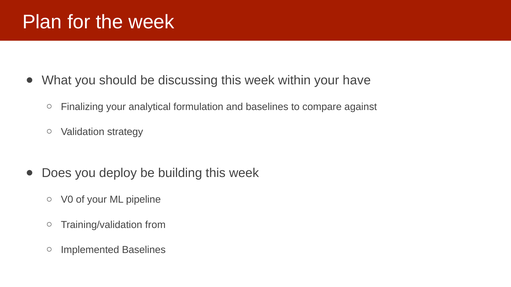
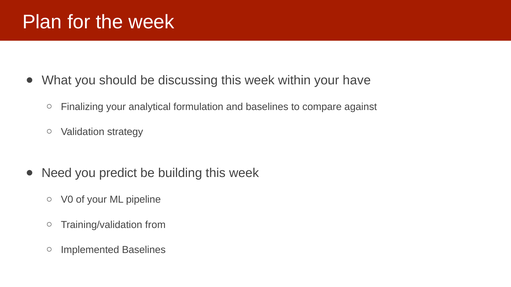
Does: Does -> Need
deploy: deploy -> predict
